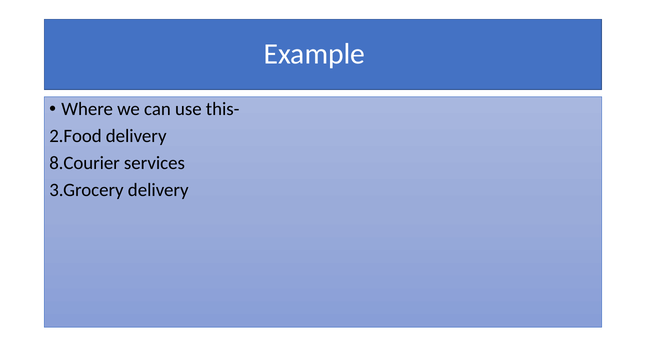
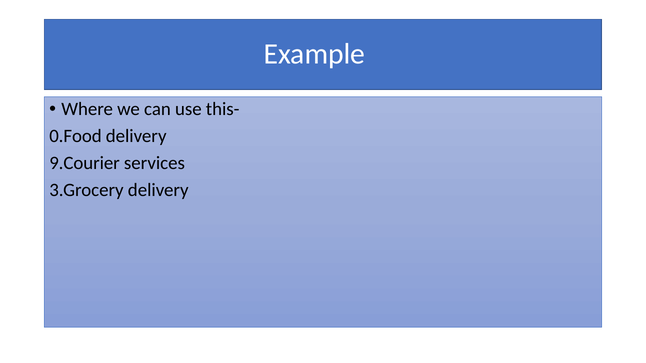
2.Food: 2.Food -> 0.Food
8.Courier: 8.Courier -> 9.Courier
